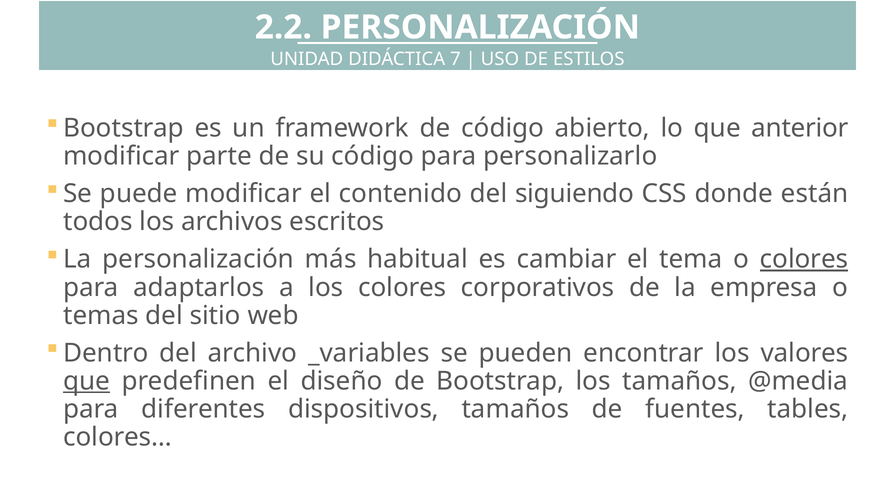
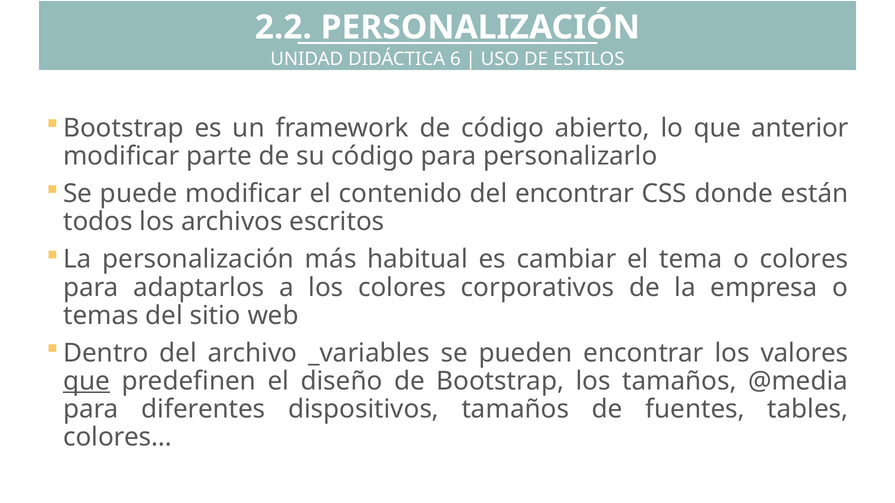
7: 7 -> 6
del siguiendo: siguiendo -> encontrar
colores at (804, 260) underline: present -> none
